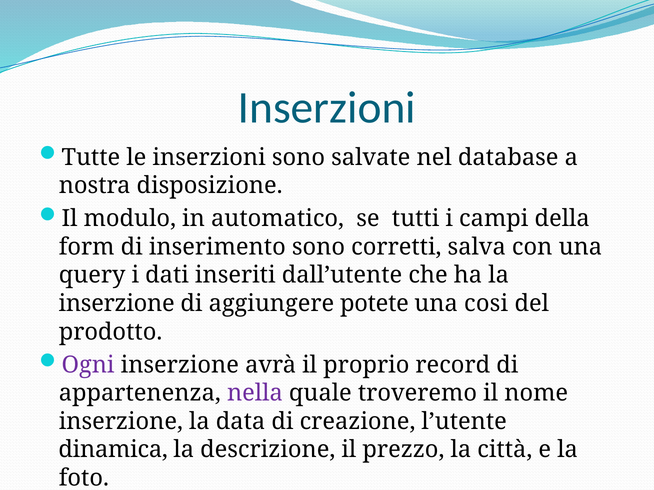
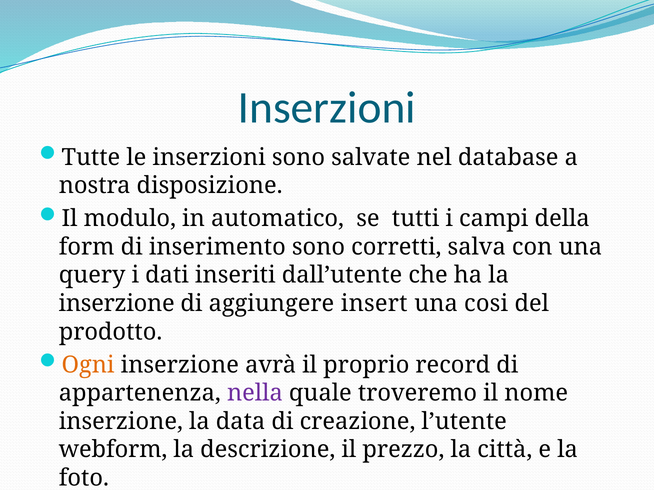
potete: potete -> insert
Ogni colour: purple -> orange
dinamica: dinamica -> webform
